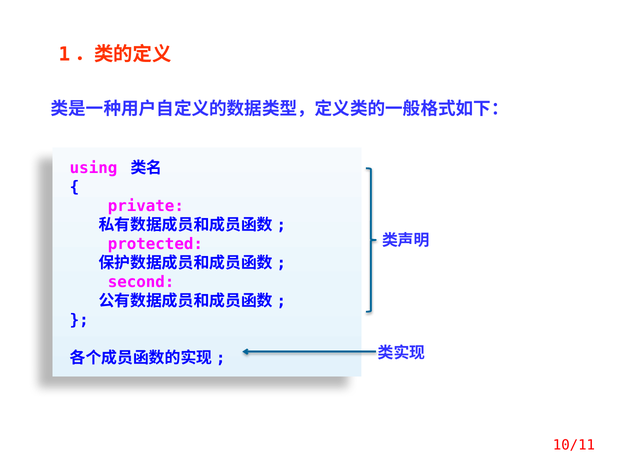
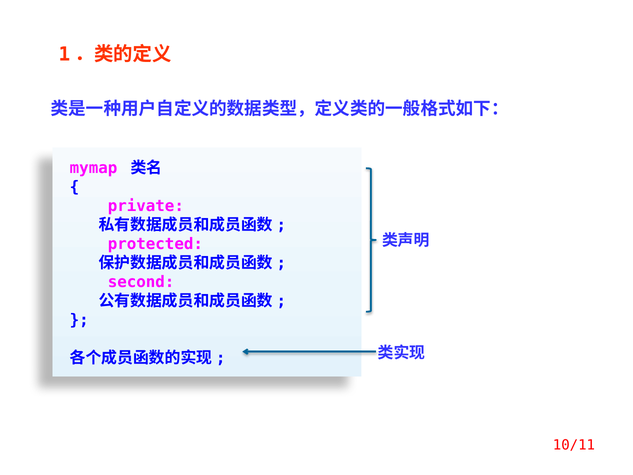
using: using -> mymap
